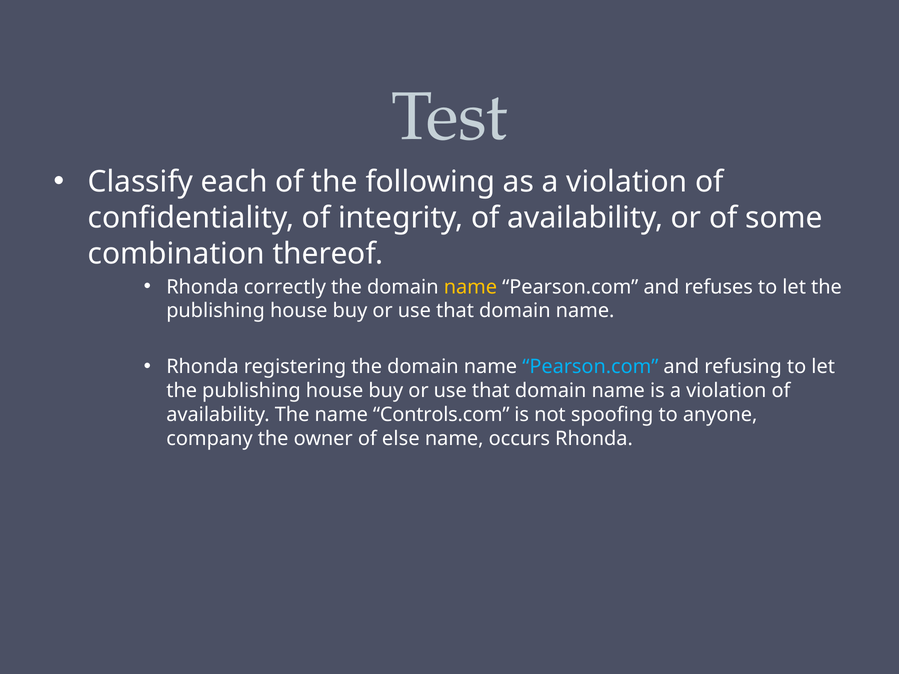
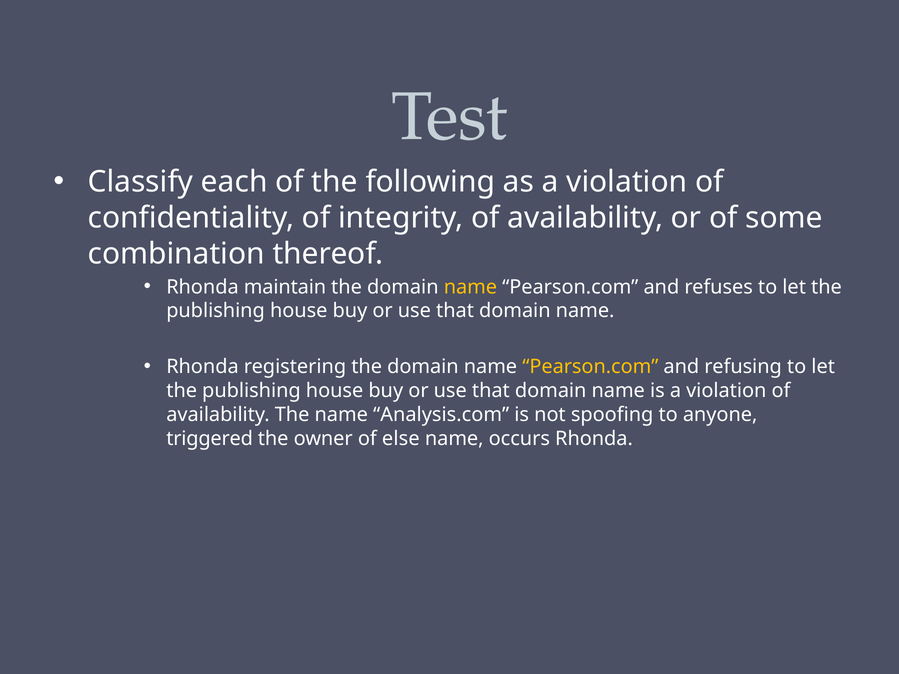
correctly: correctly -> maintain
Pearson.com at (590, 367) colour: light blue -> yellow
Controls.com: Controls.com -> Analysis.com
company: company -> triggered
